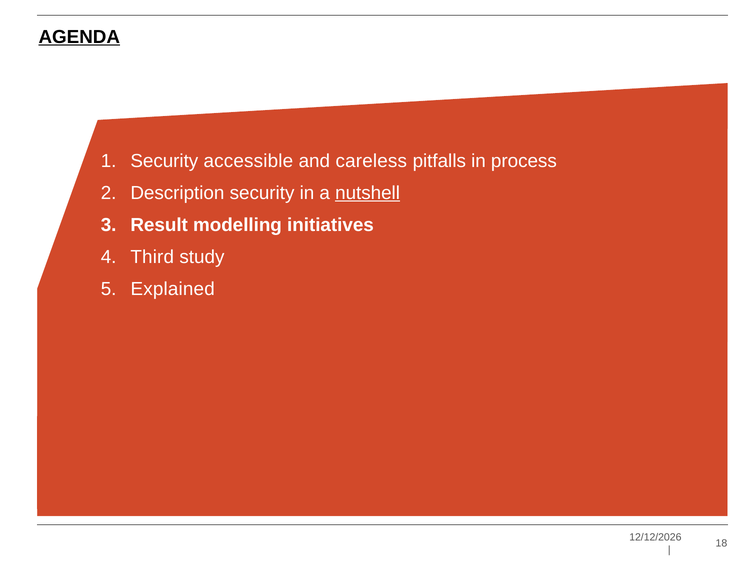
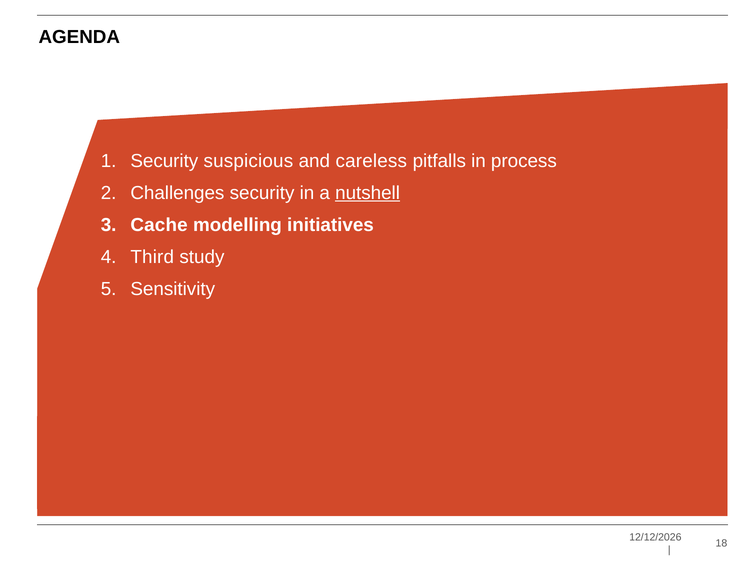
AGENDA underline: present -> none
accessible: accessible -> suspicious
Description: Description -> Challenges
Result: Result -> Cache
Explained: Explained -> Sensitivity
